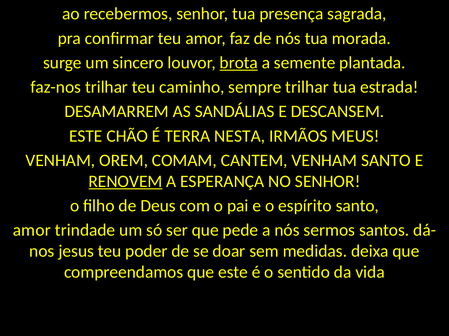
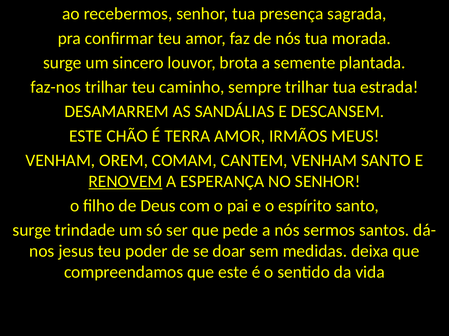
brota underline: present -> none
TERRA NESTA: NESTA -> AMOR
amor at (32, 231): amor -> surge
